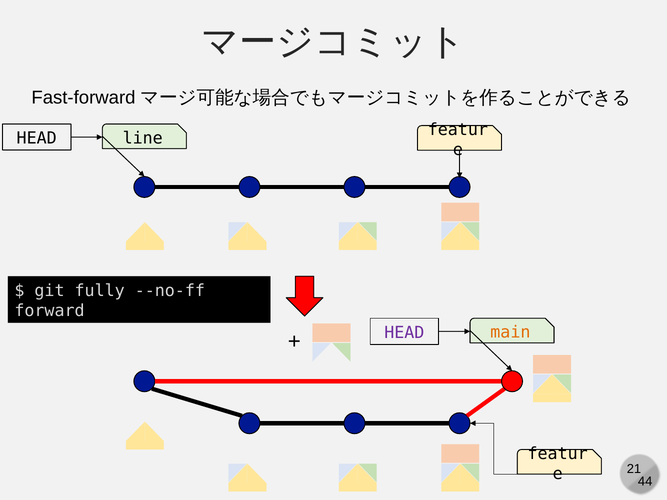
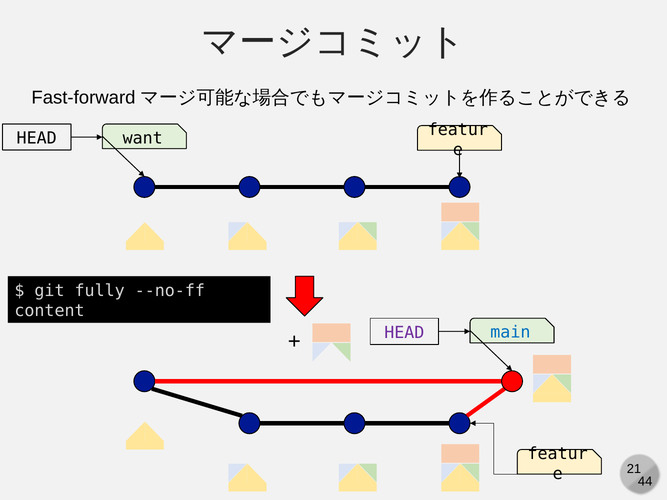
line: line -> want
forward: forward -> content
main colour: orange -> blue
